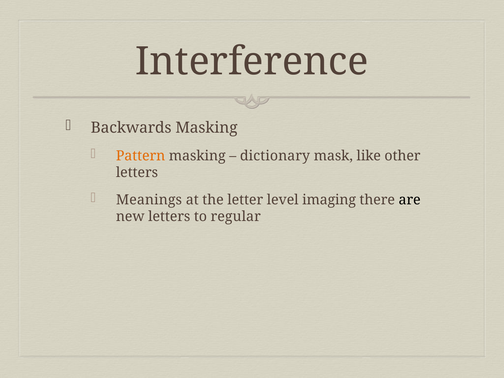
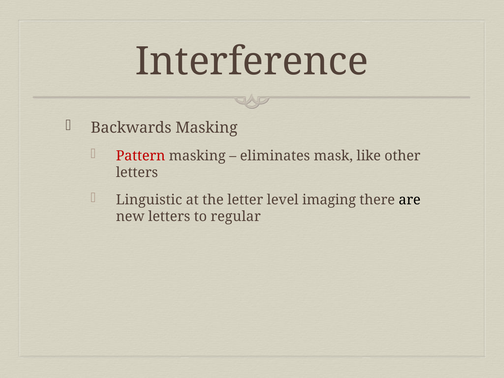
Pattern colour: orange -> red
dictionary: dictionary -> eliminates
Meanings: Meanings -> Linguistic
